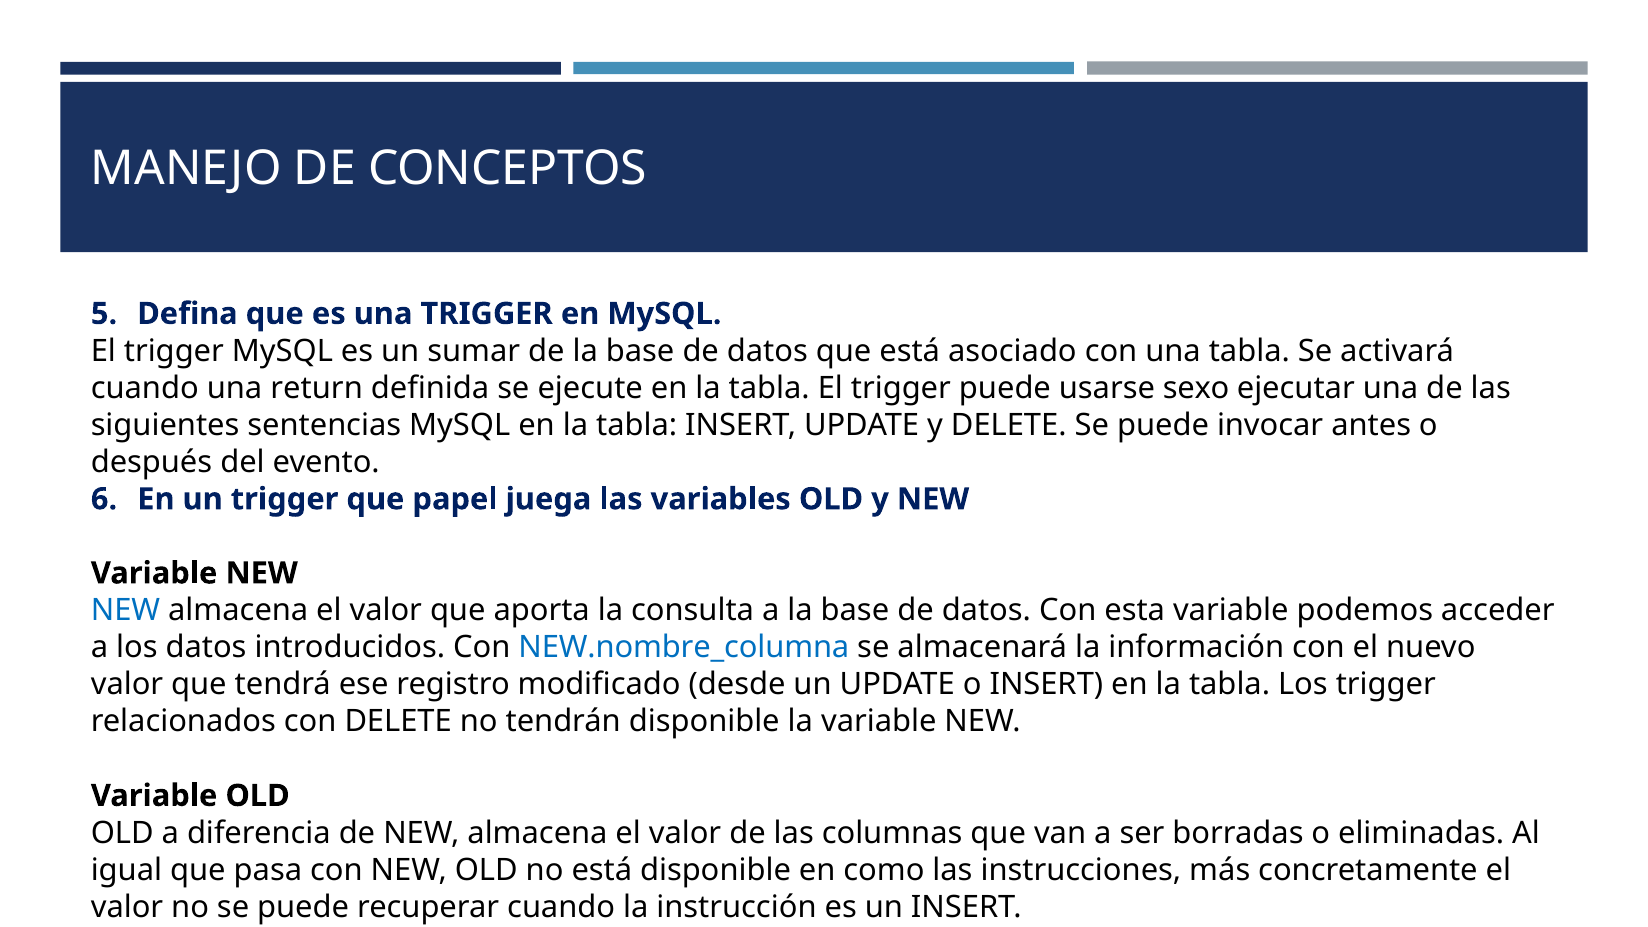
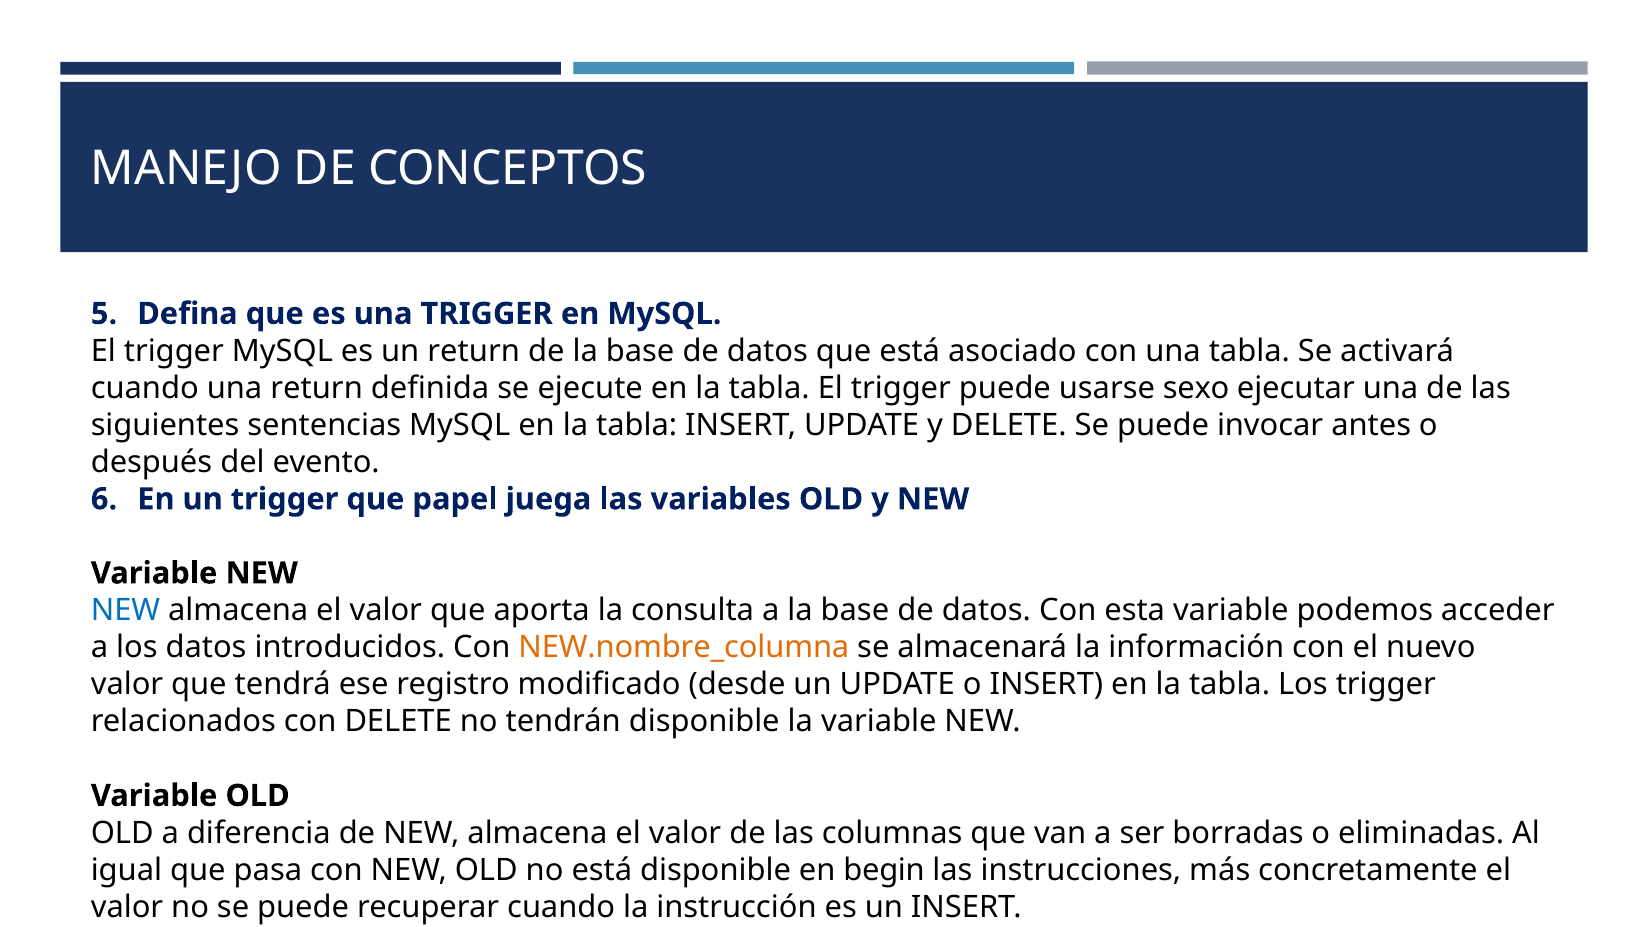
un sumar: sumar -> return
NEW.nombre_columna colour: blue -> orange
como: como -> begin
